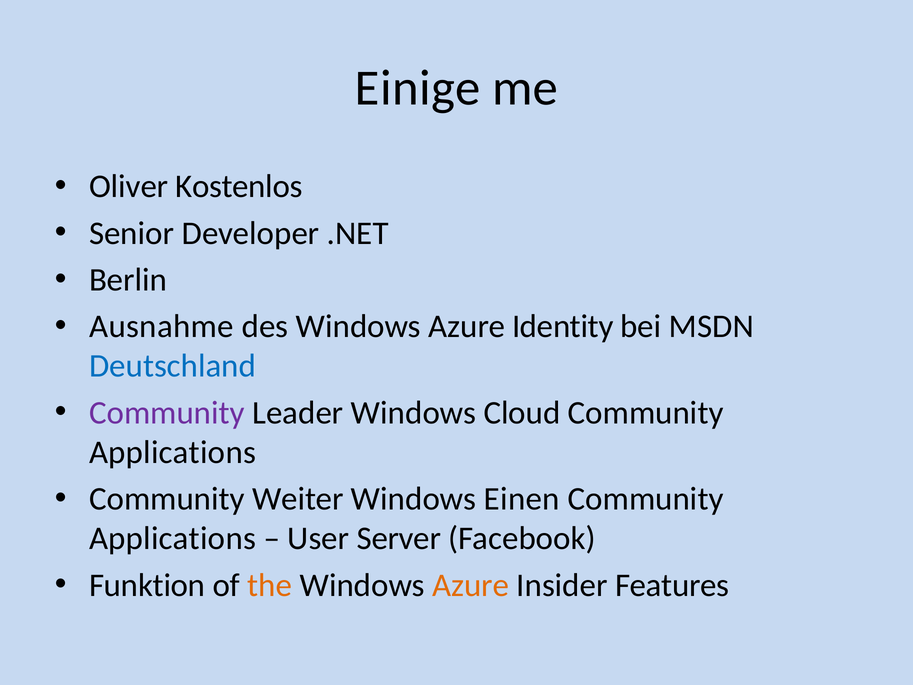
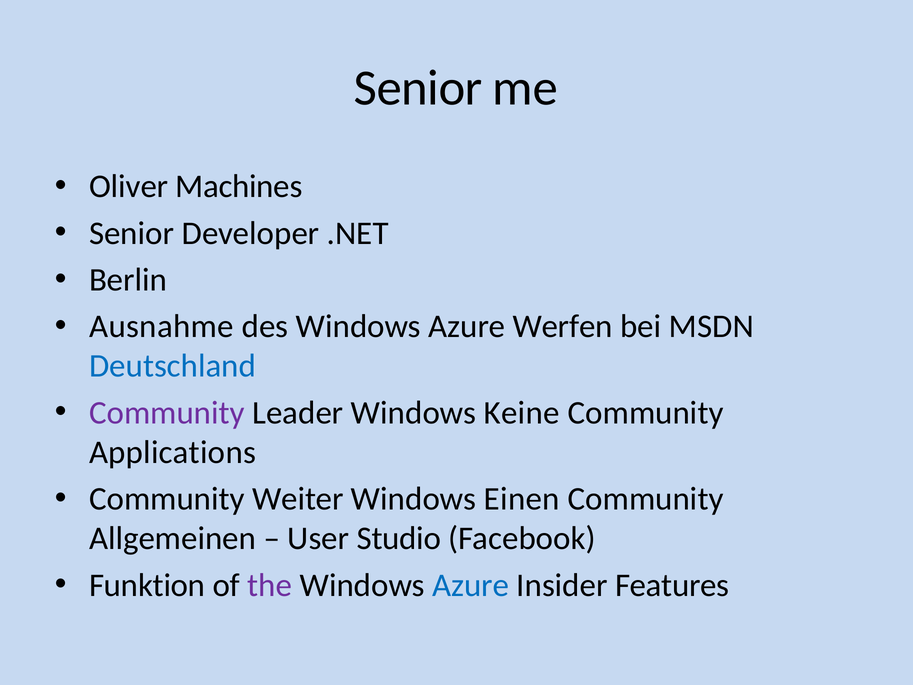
Einige at (418, 88): Einige -> Senior
Kostenlos: Kostenlos -> Machines
Identity: Identity -> Werfen
Cloud: Cloud -> Keine
Applications at (172, 538): Applications -> Allgemeinen
Server: Server -> Studio
the colour: orange -> purple
Azure at (471, 585) colour: orange -> blue
